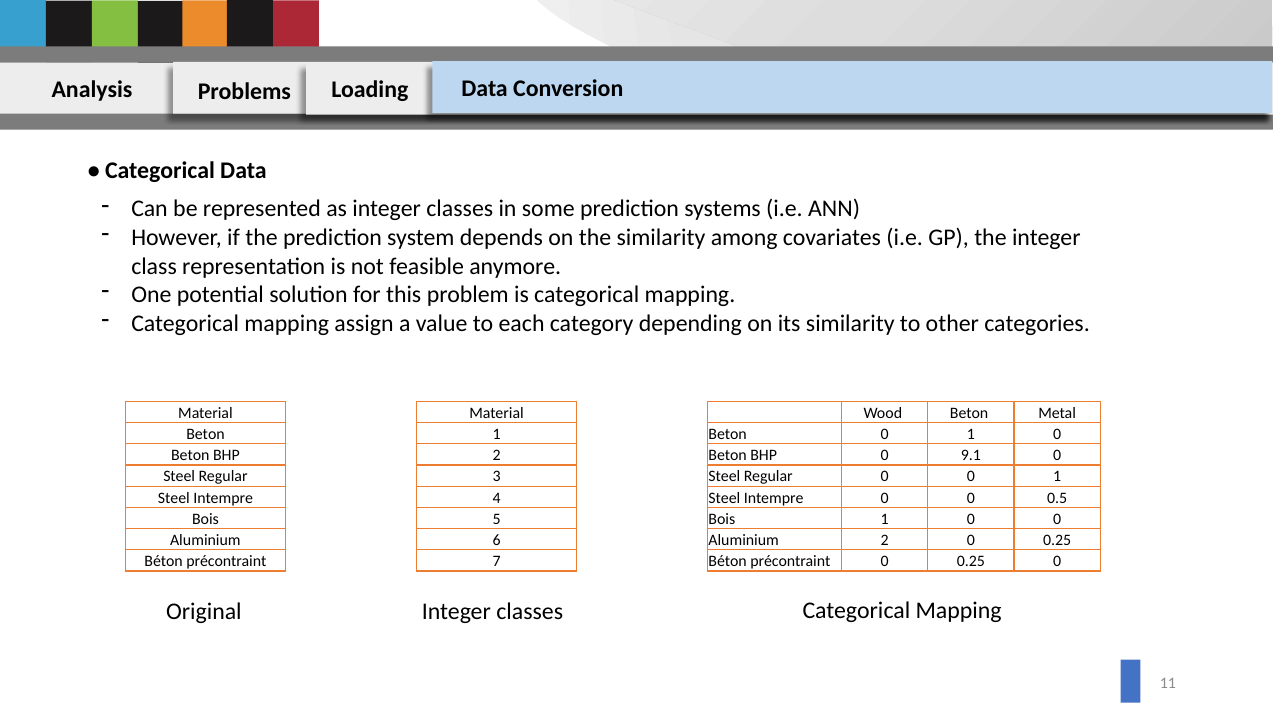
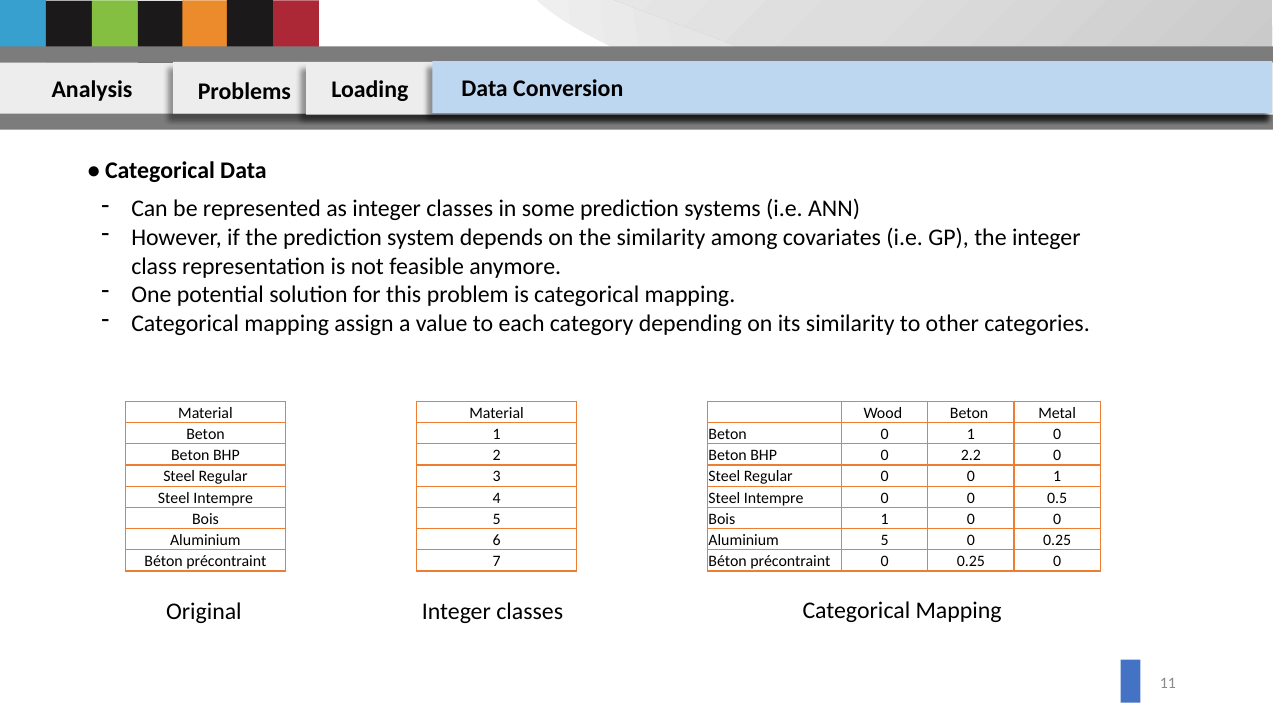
9.1: 9.1 -> 2.2
Aluminium 2: 2 -> 5
